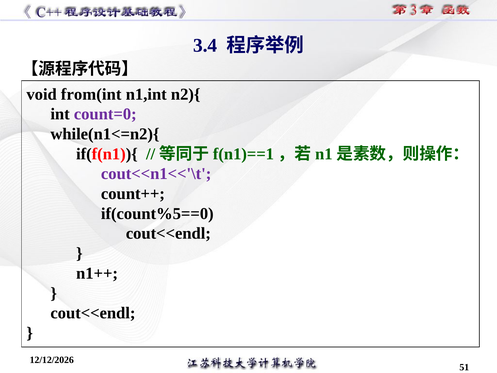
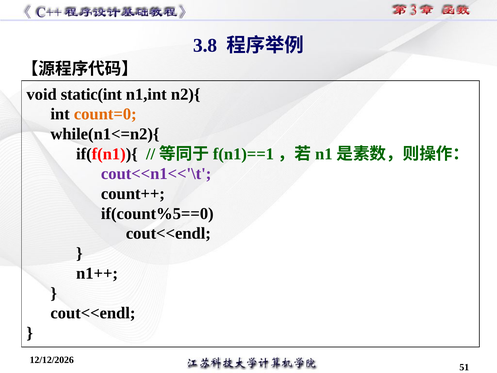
3.4: 3.4 -> 3.8
from(int: from(int -> static(int
count=0 colour: purple -> orange
